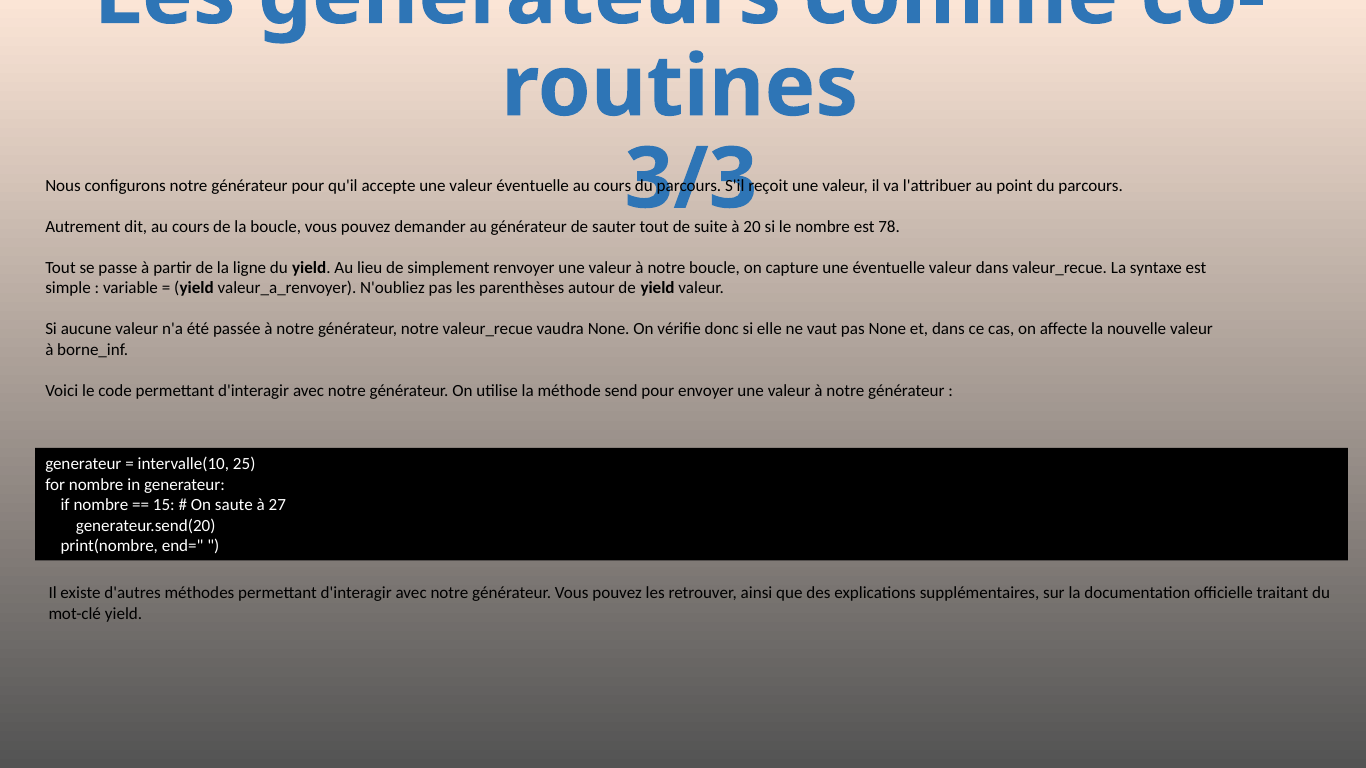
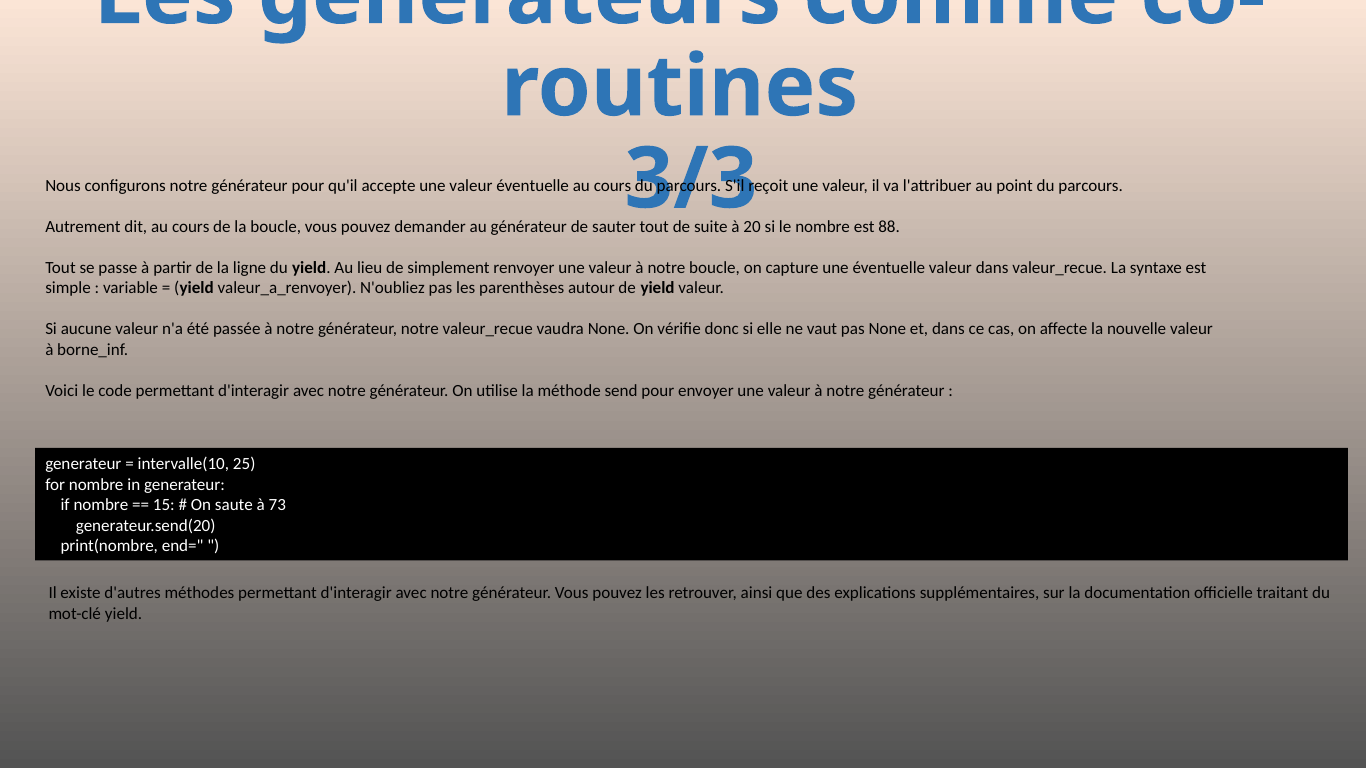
78: 78 -> 88
27: 27 -> 73
